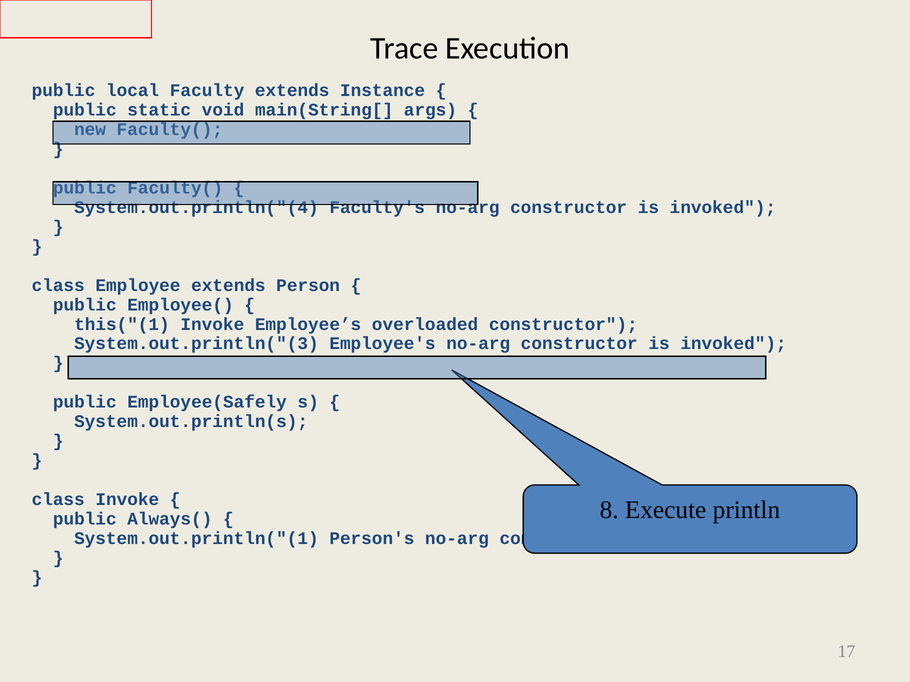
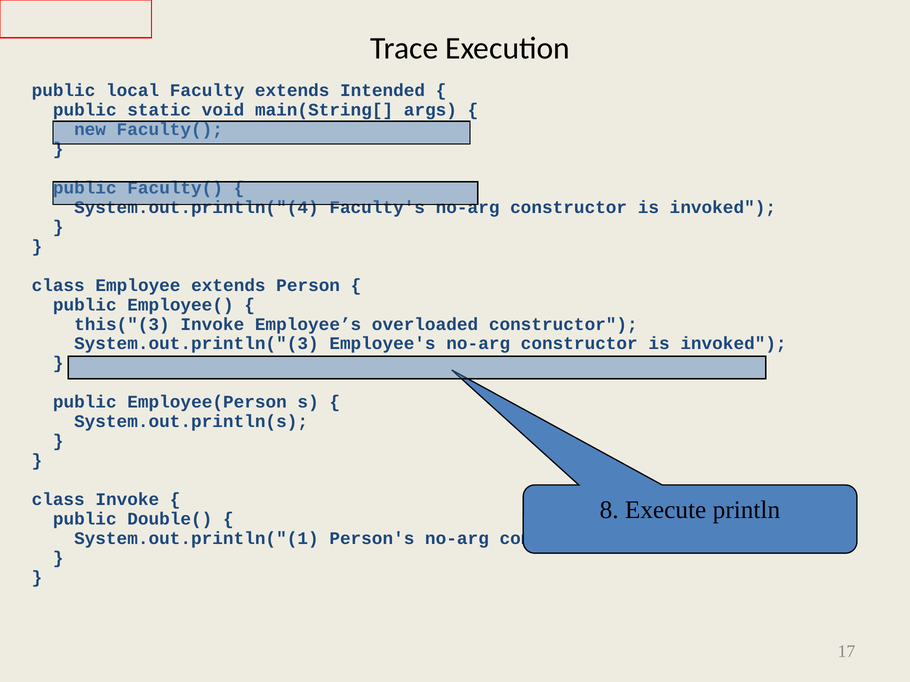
Instance: Instance -> Intended
this("(1: this("(1 -> this("(3
Employee(Safely: Employee(Safely -> Employee(Person
Always(: Always( -> Double(
